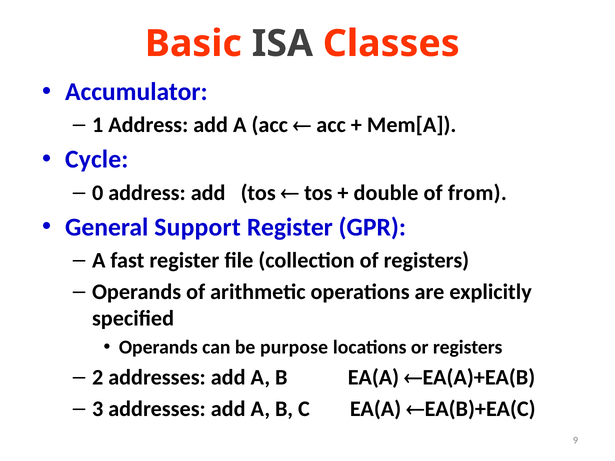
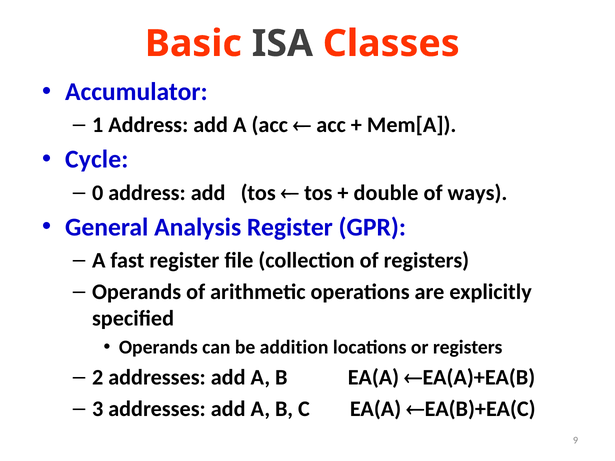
from: from -> ways
Support: Support -> Analysis
purpose: purpose -> addition
